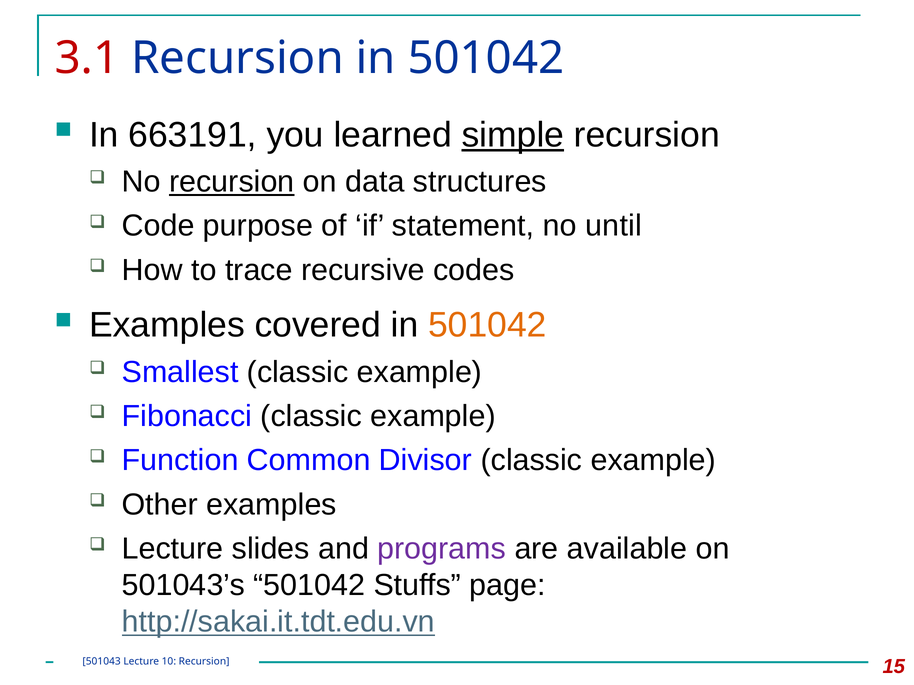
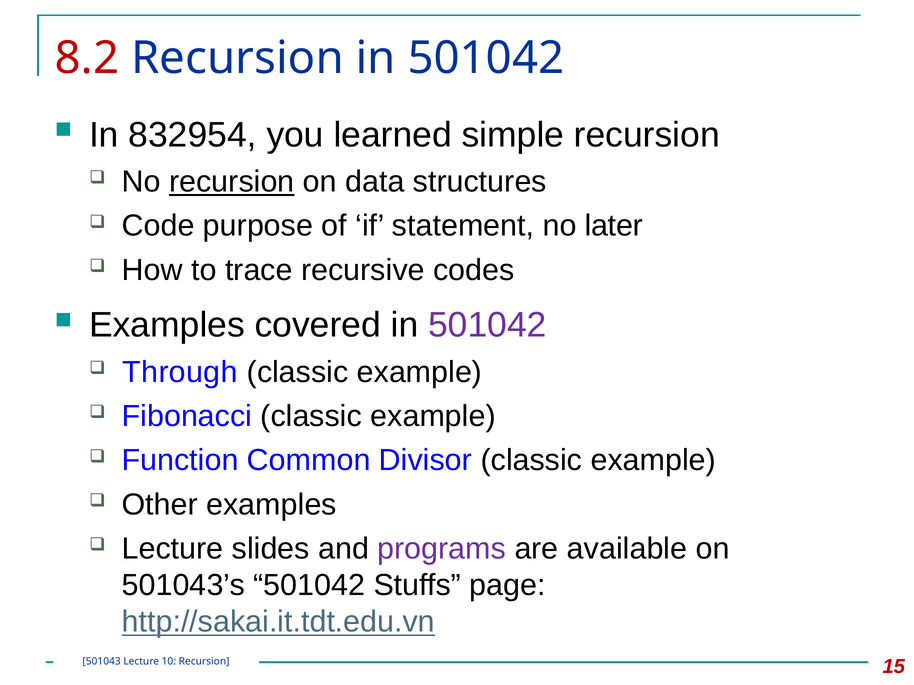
3.1: 3.1 -> 8.2
663191: 663191 -> 832954
simple underline: present -> none
until: until -> later
501042 at (487, 325) colour: orange -> purple
Smallest: Smallest -> Through
